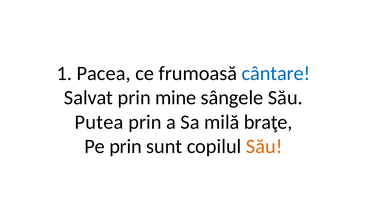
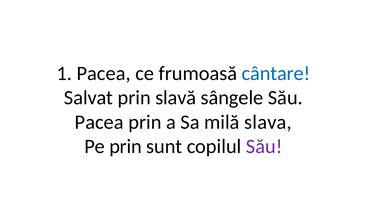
mine: mine -> slavă
Putea at (99, 122): Putea -> Pacea
braţe: braţe -> slava
Său at (264, 147) colour: orange -> purple
